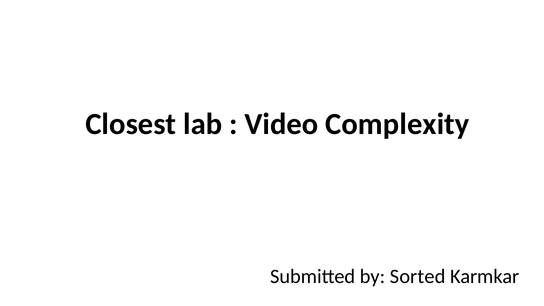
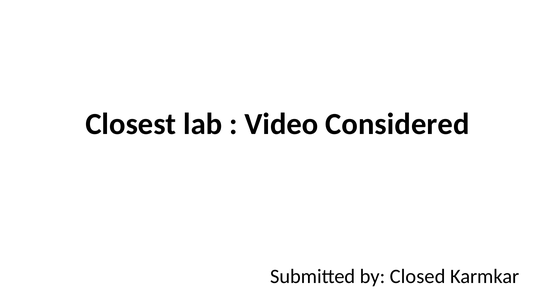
Complexity: Complexity -> Considered
Sorted: Sorted -> Closed
